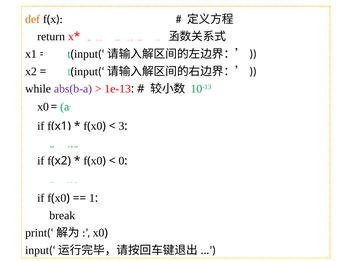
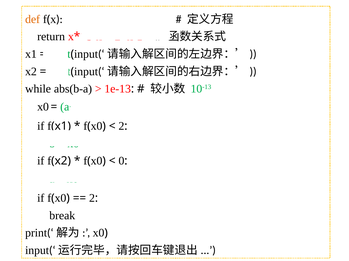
abs(b-a colour: purple -> black
3 at (121, 126): 3 -> 2
1 at (92, 199): 1 -> 2
